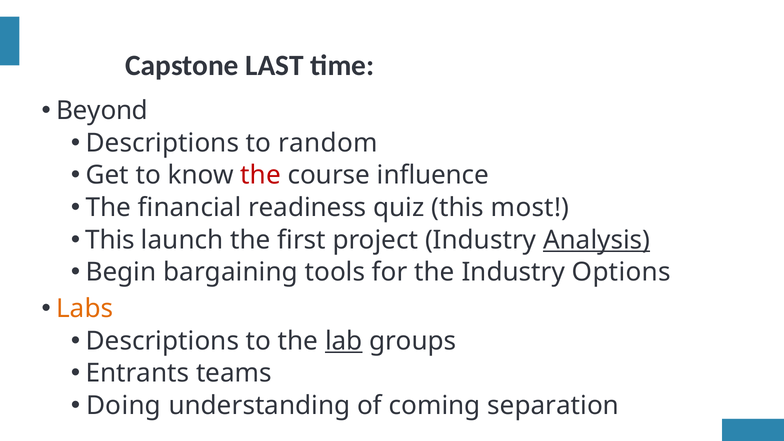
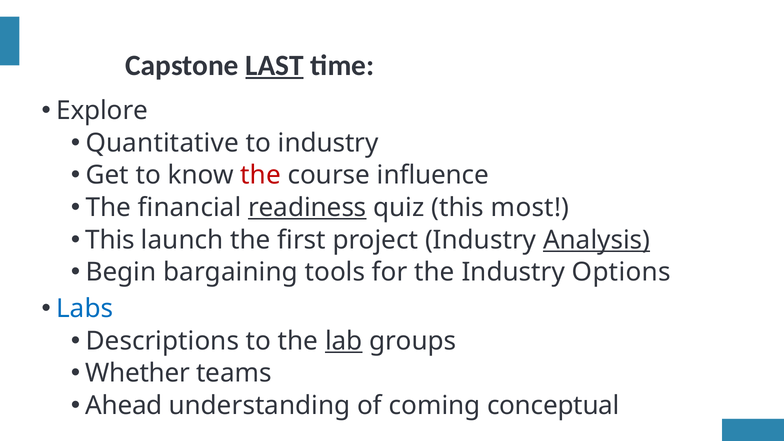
LAST underline: none -> present
Beyond: Beyond -> Explore
Descriptions at (162, 143): Descriptions -> Quantitative
to random: random -> industry
readiness underline: none -> present
Labs colour: orange -> blue
Entrants: Entrants -> Whether
Doing: Doing -> Ahead
separation: separation -> conceptual
